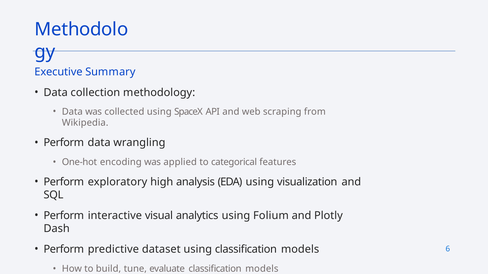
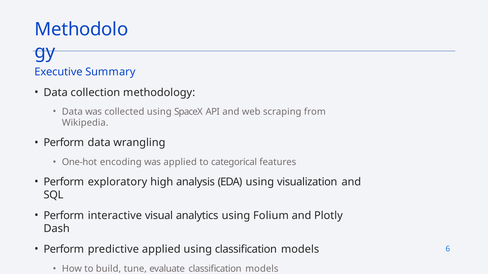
predictive dataset: dataset -> applied
